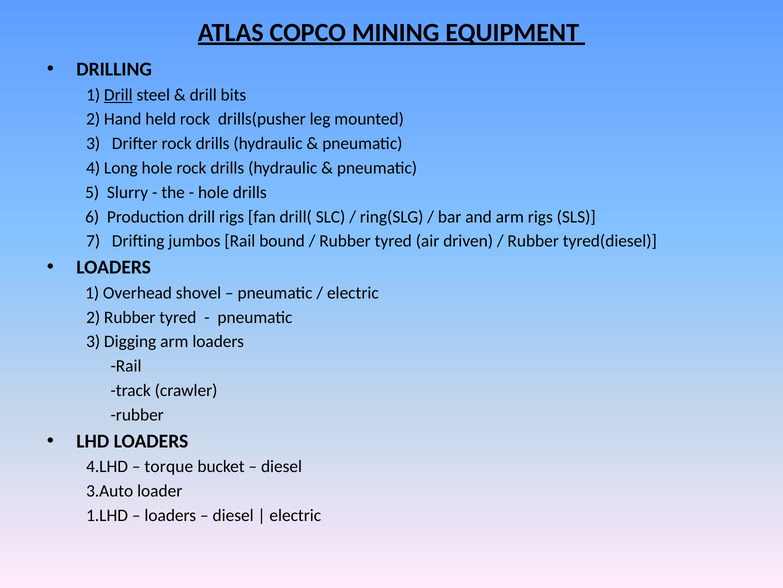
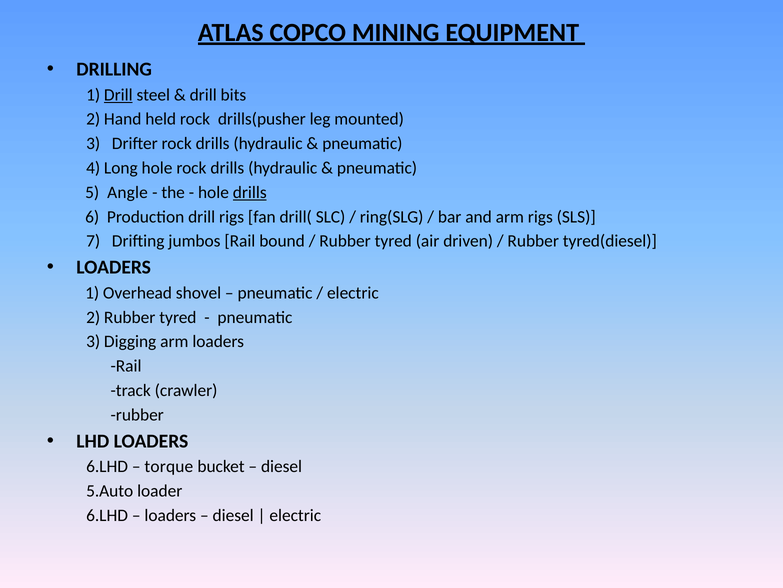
Slurry: Slurry -> Angle
drills at (250, 192) underline: none -> present
4.LHD at (107, 466): 4.LHD -> 6.LHD
3.Auto: 3.Auto -> 5.Auto
1.LHD at (107, 515): 1.LHD -> 6.LHD
